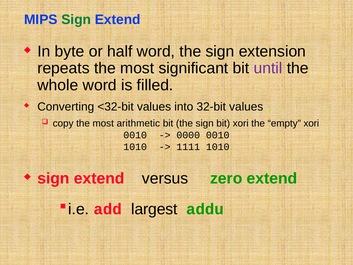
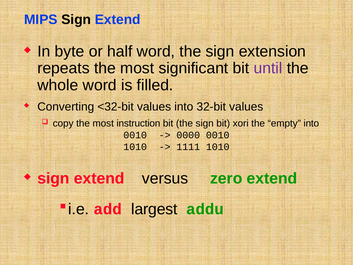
Sign at (76, 20) colour: green -> black
arithmetic: arithmetic -> instruction
empty xori: xori -> into
